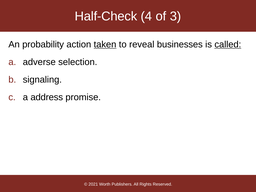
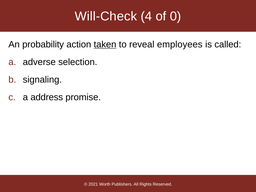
Half-Check: Half-Check -> Will-Check
3: 3 -> 0
businesses: businesses -> employees
called underline: present -> none
